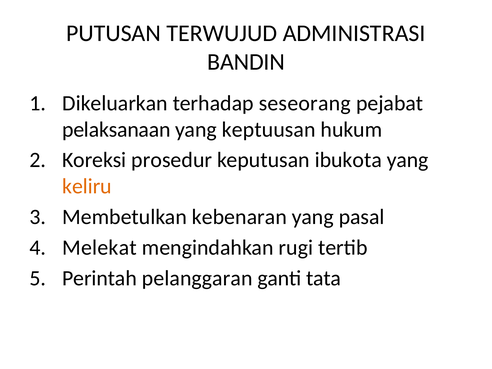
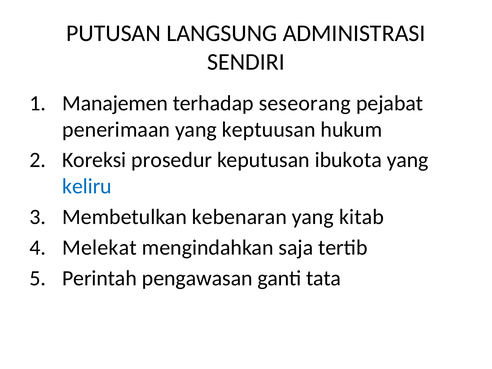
TERWUJUD: TERWUJUD -> LANGSUNG
BANDIN: BANDIN -> SENDIRI
Dikeluarkan: Dikeluarkan -> Manajemen
pelaksanaan: pelaksanaan -> penerimaan
keliru colour: orange -> blue
pasal: pasal -> kitab
rugi: rugi -> saja
pelanggaran: pelanggaran -> pengawasan
